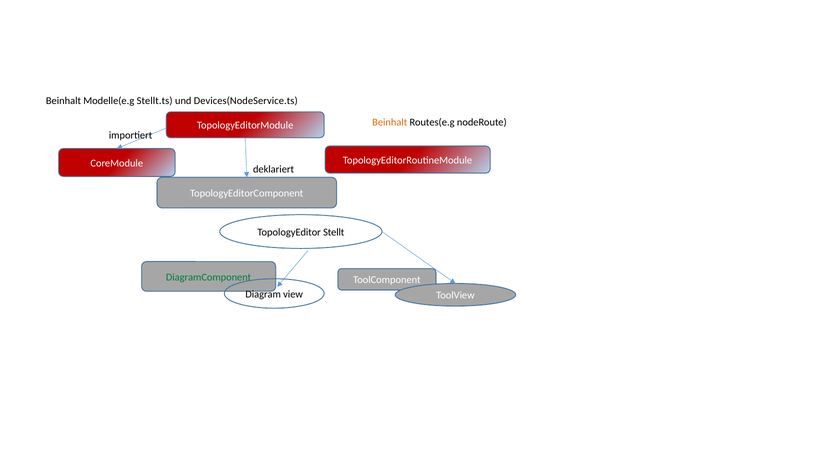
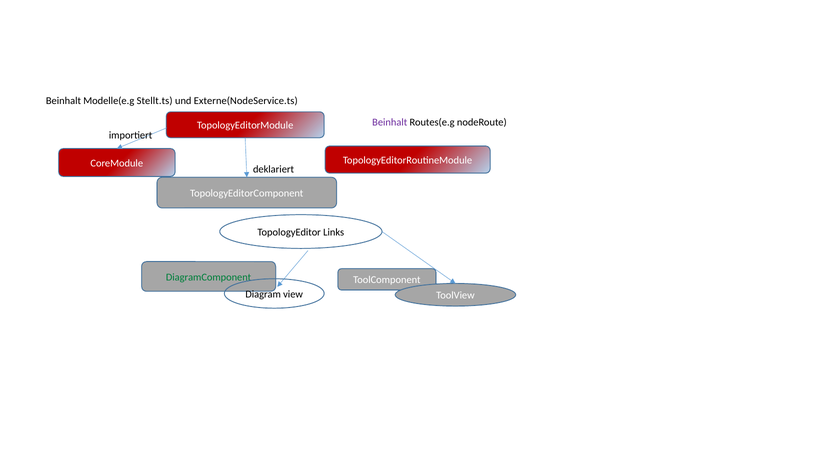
Devices(NodeService.ts: Devices(NodeService.ts -> Externe(NodeService.ts
Beinhalt at (390, 122) colour: orange -> purple
Stellt: Stellt -> Links
